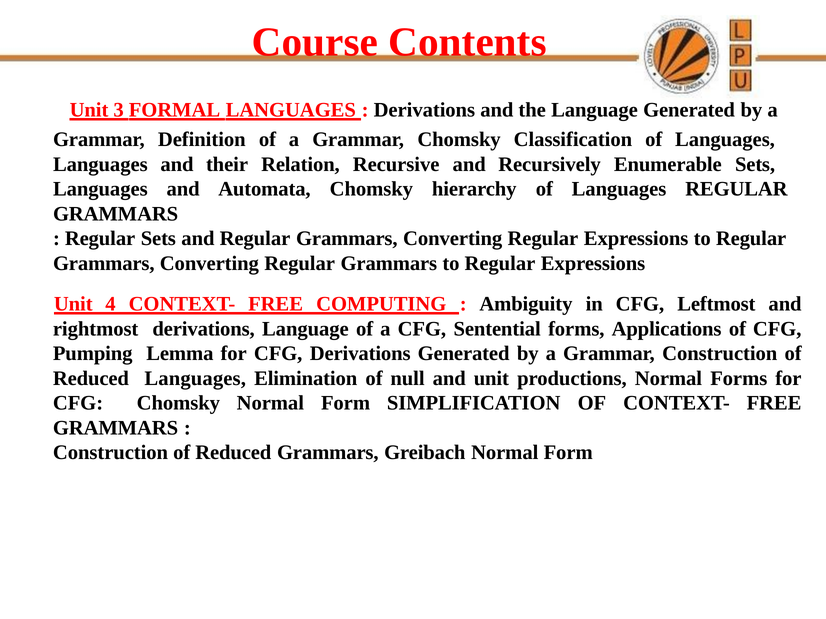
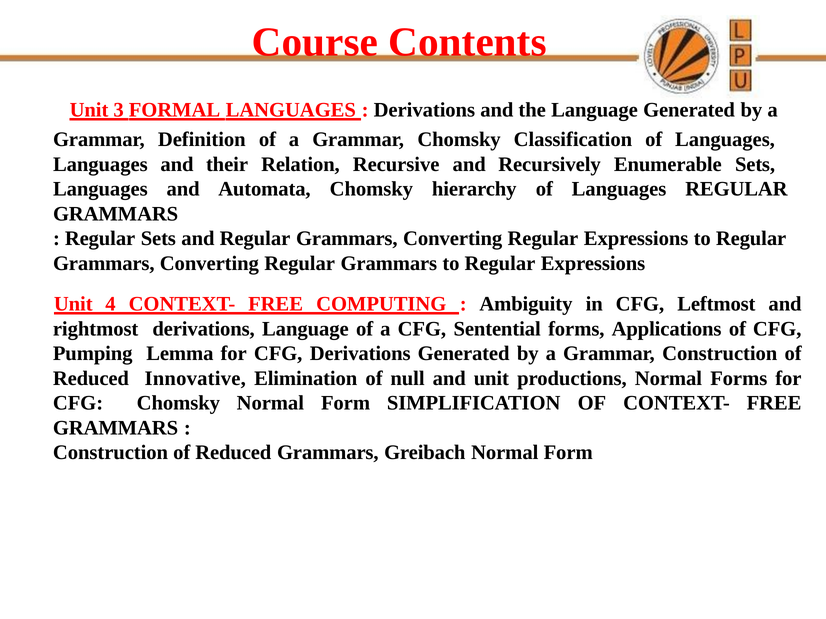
Reduced Languages: Languages -> Innovative
